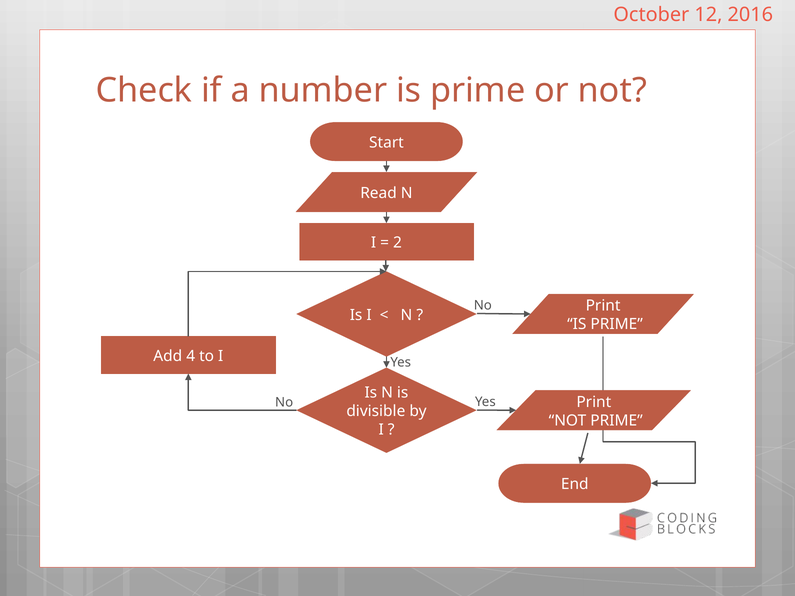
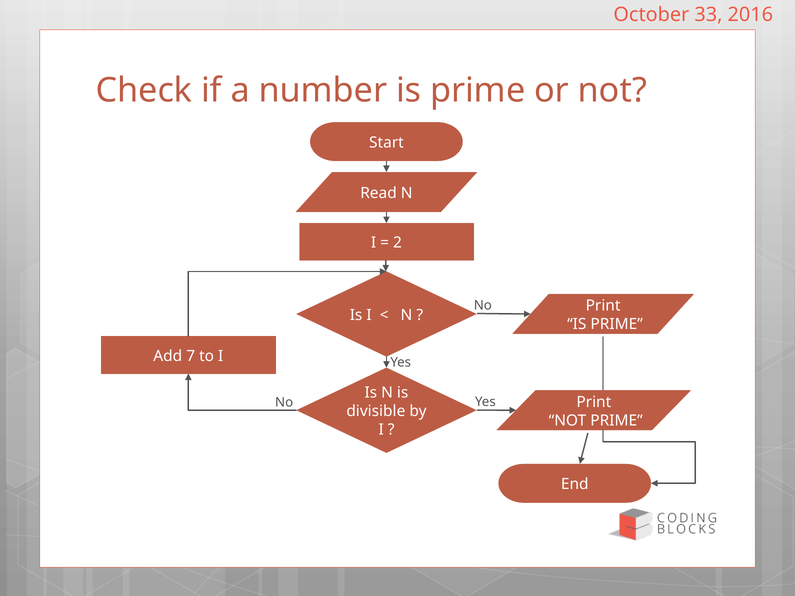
12: 12 -> 33
4: 4 -> 7
